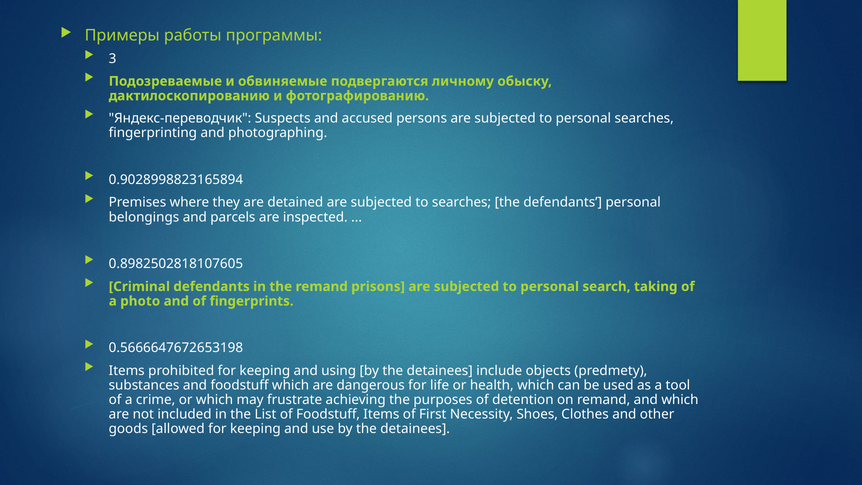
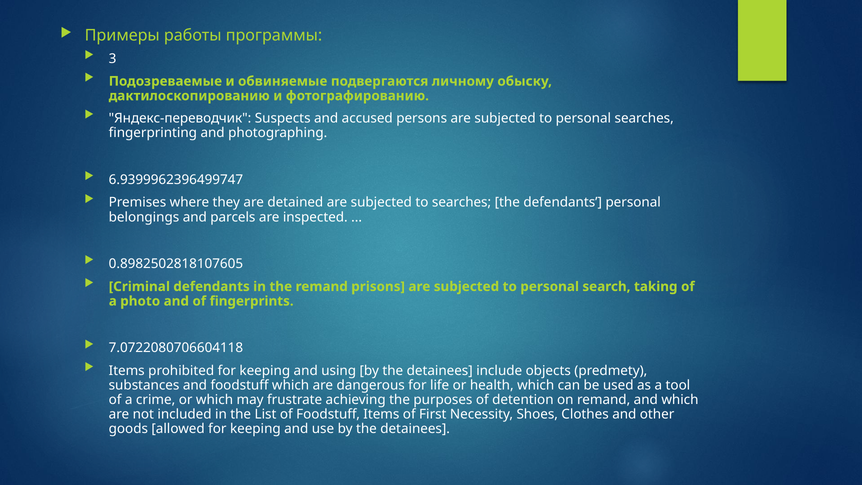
0.9028998823165894: 0.9028998823165894 -> 6.9399962396499747
0.5666647672653198: 0.5666647672653198 -> 7.0722080706604118
